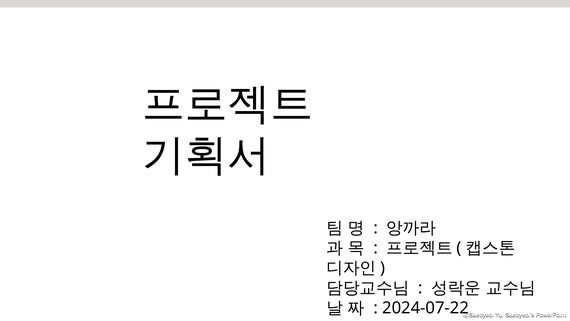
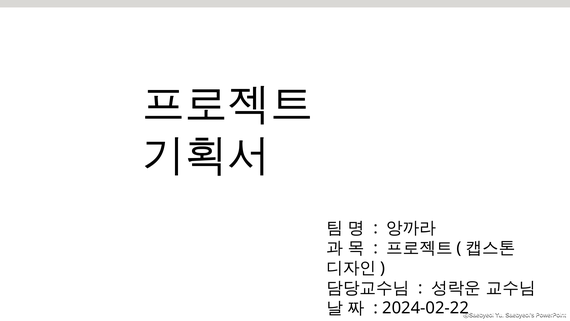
2024-07-22: 2024-07-22 -> 2024-02-22
